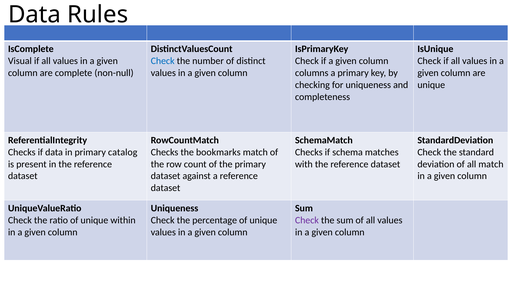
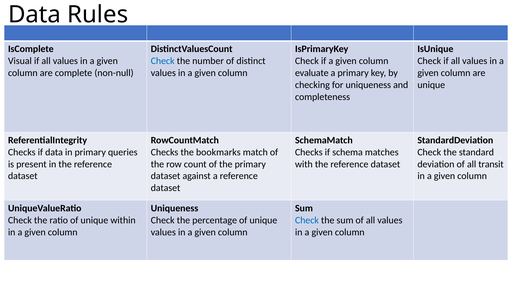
columns: columns -> evaluate
catalog: catalog -> queries
all match: match -> transit
Check at (307, 220) colour: purple -> blue
